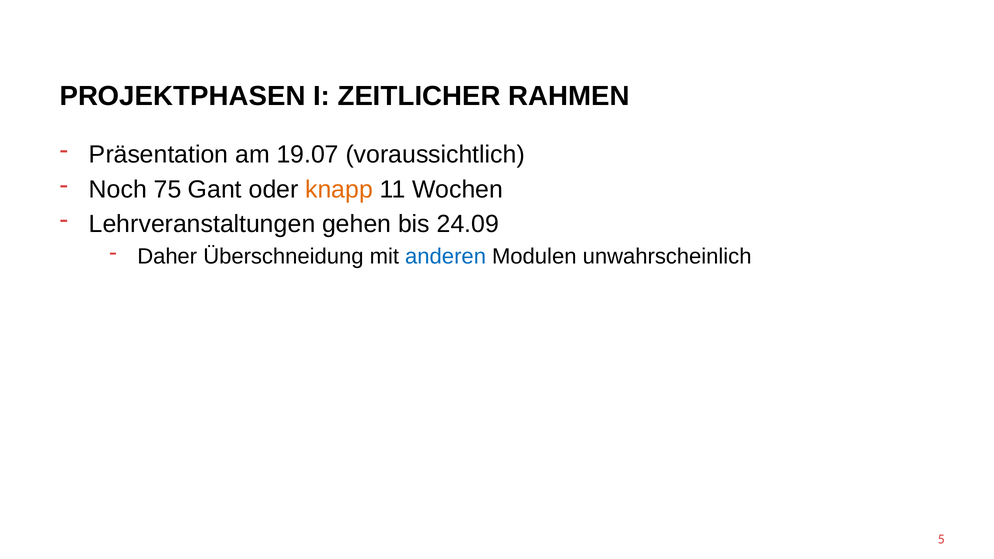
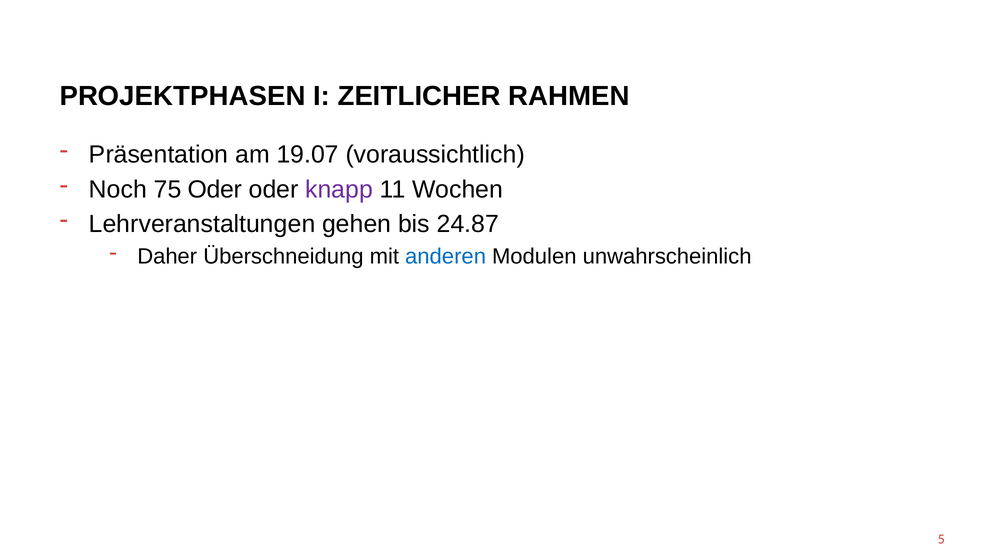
75 Gant: Gant -> Oder
knapp colour: orange -> purple
24.09: 24.09 -> 24.87
